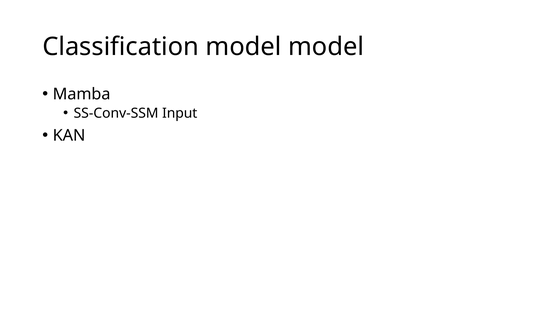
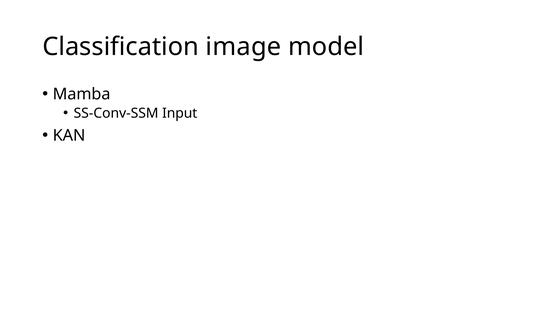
Classification model: model -> image
